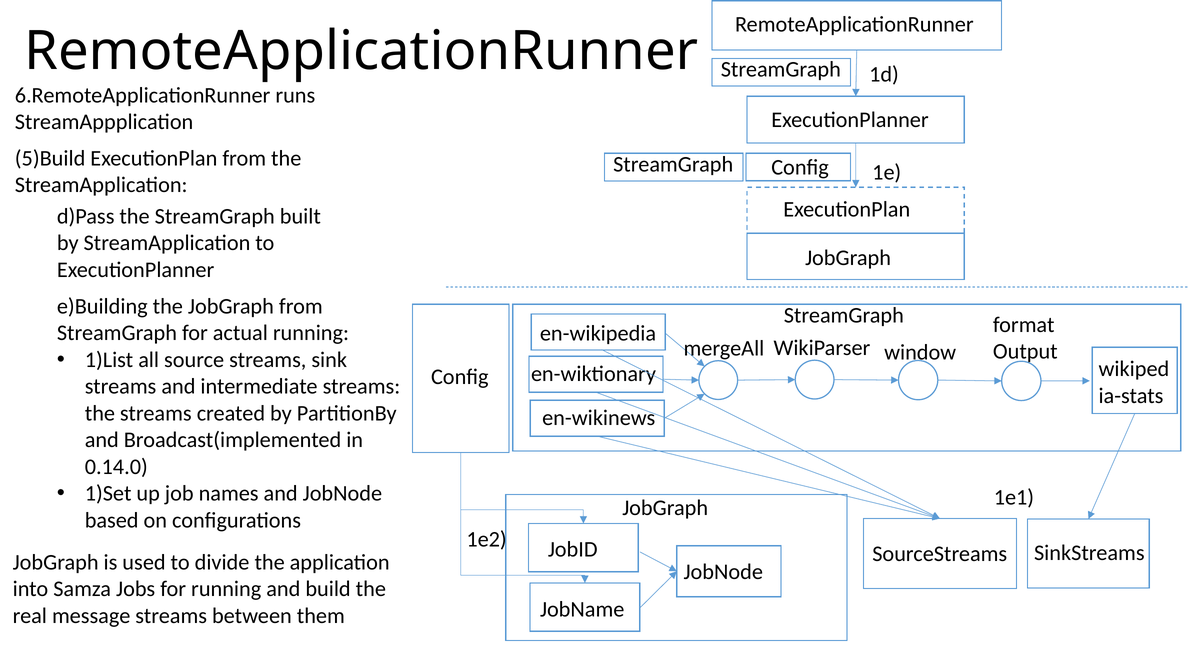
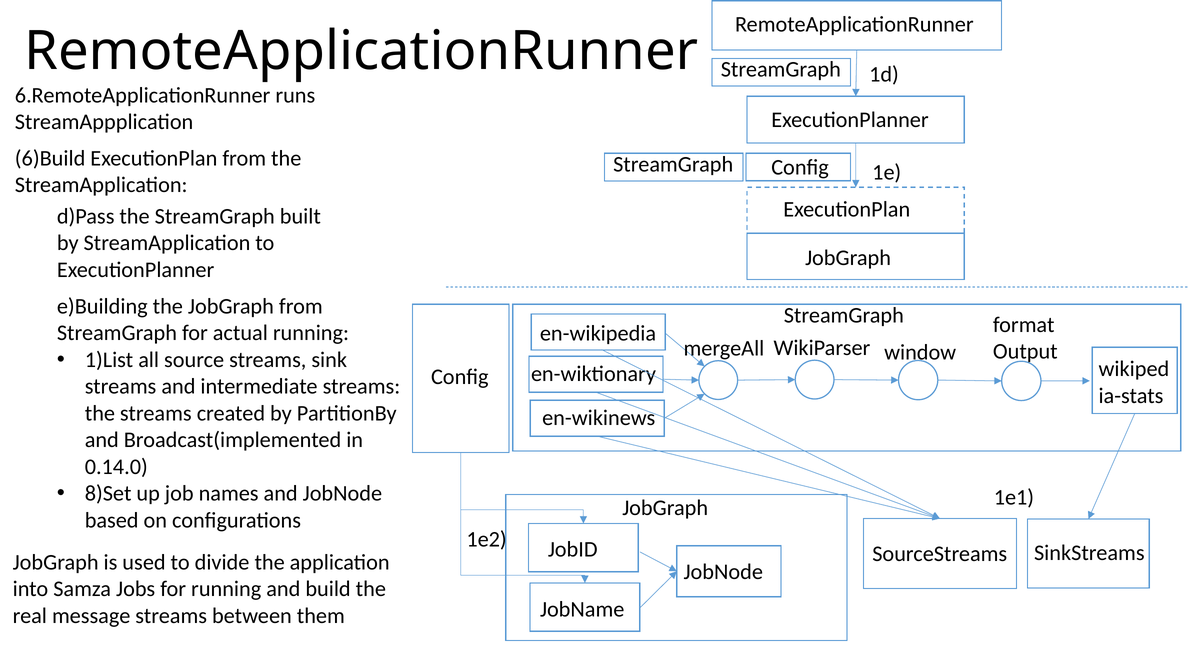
5)Build: 5)Build -> 6)Build
1)Set: 1)Set -> 8)Set
